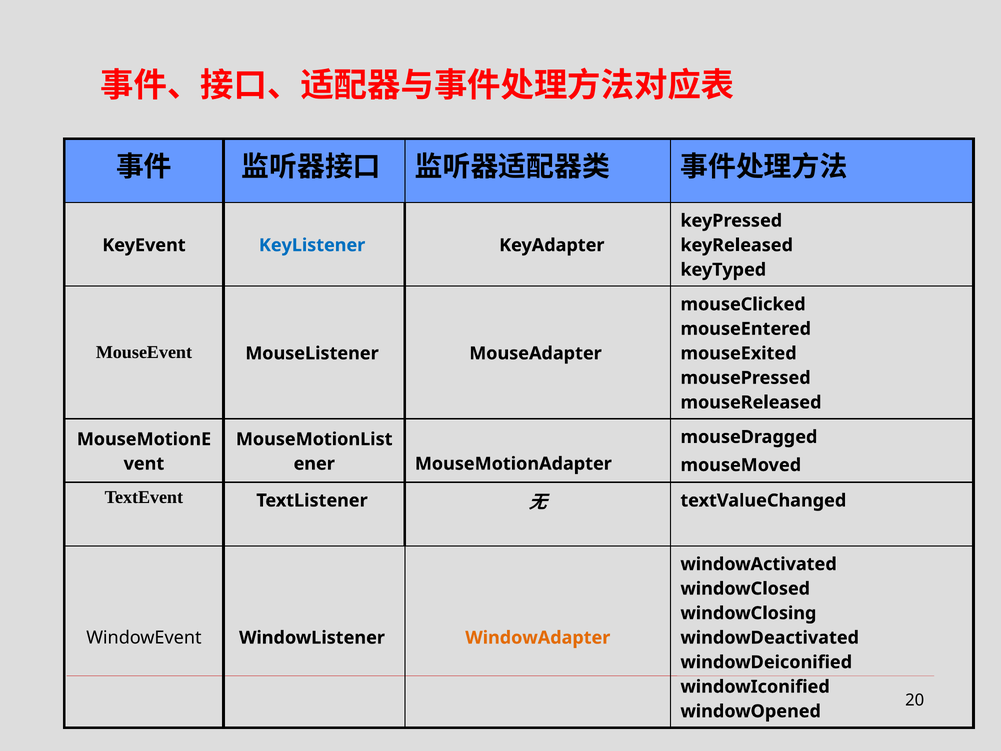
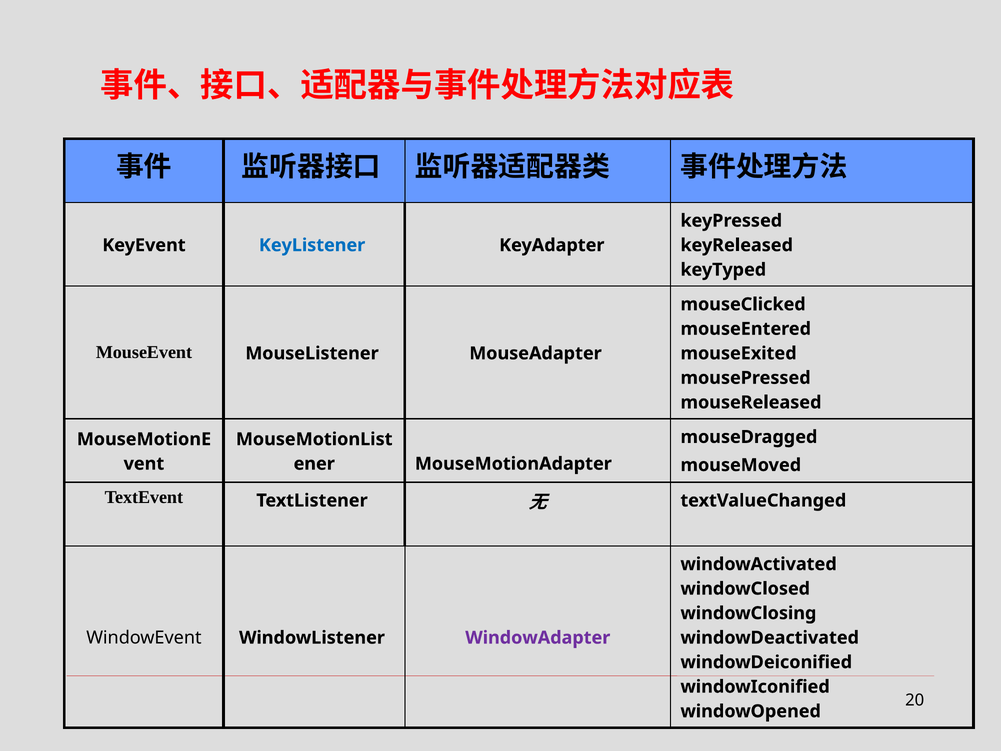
WindowAdapter colour: orange -> purple
